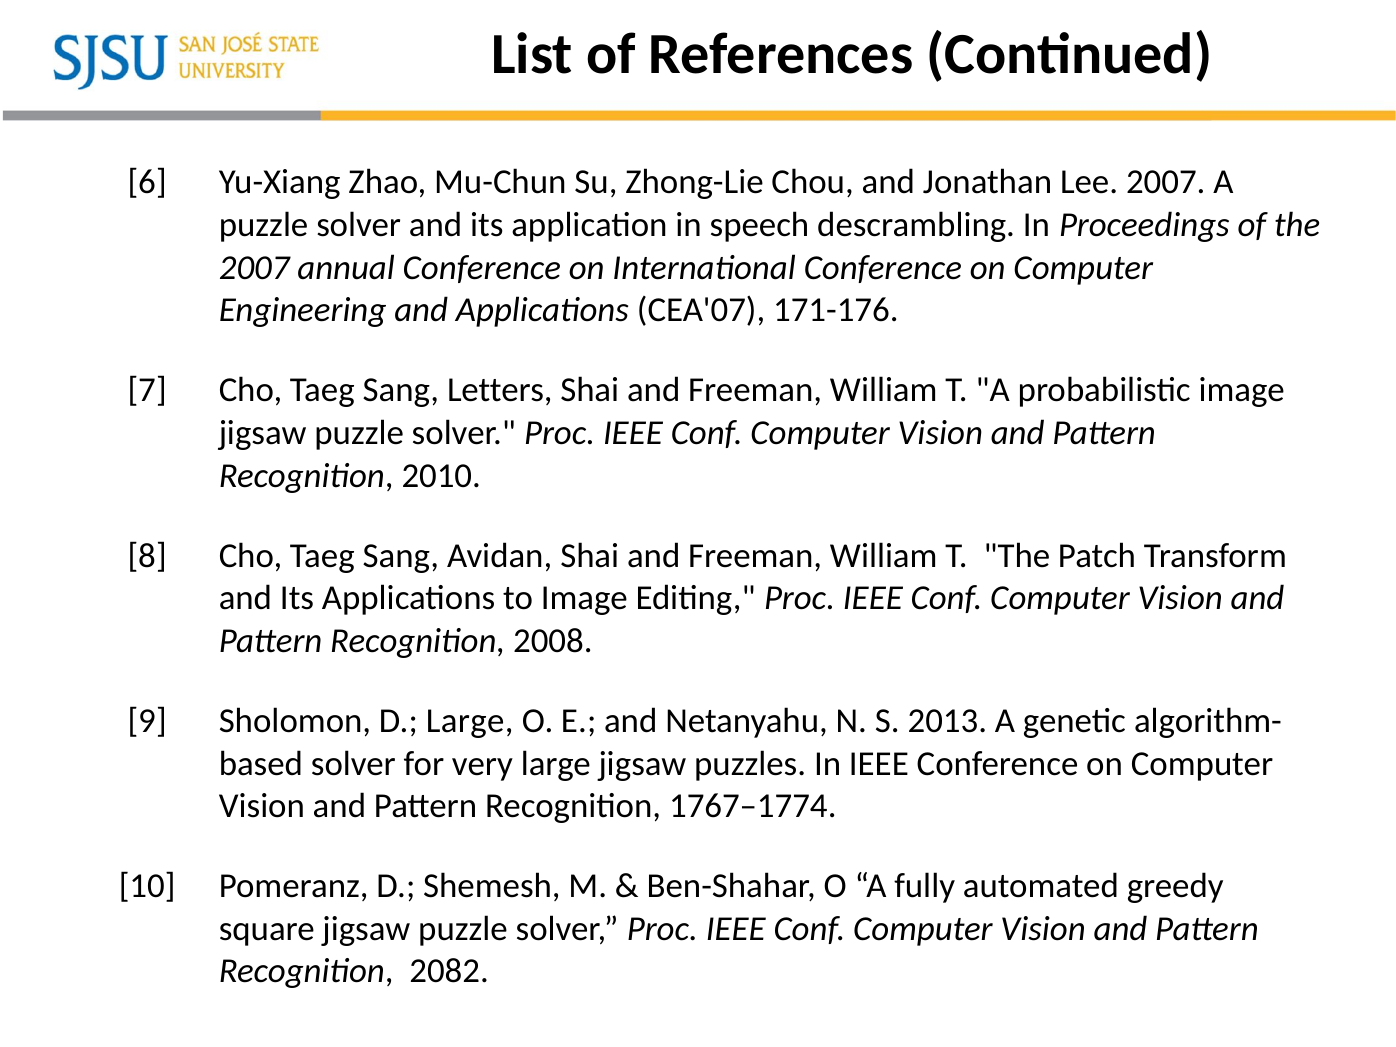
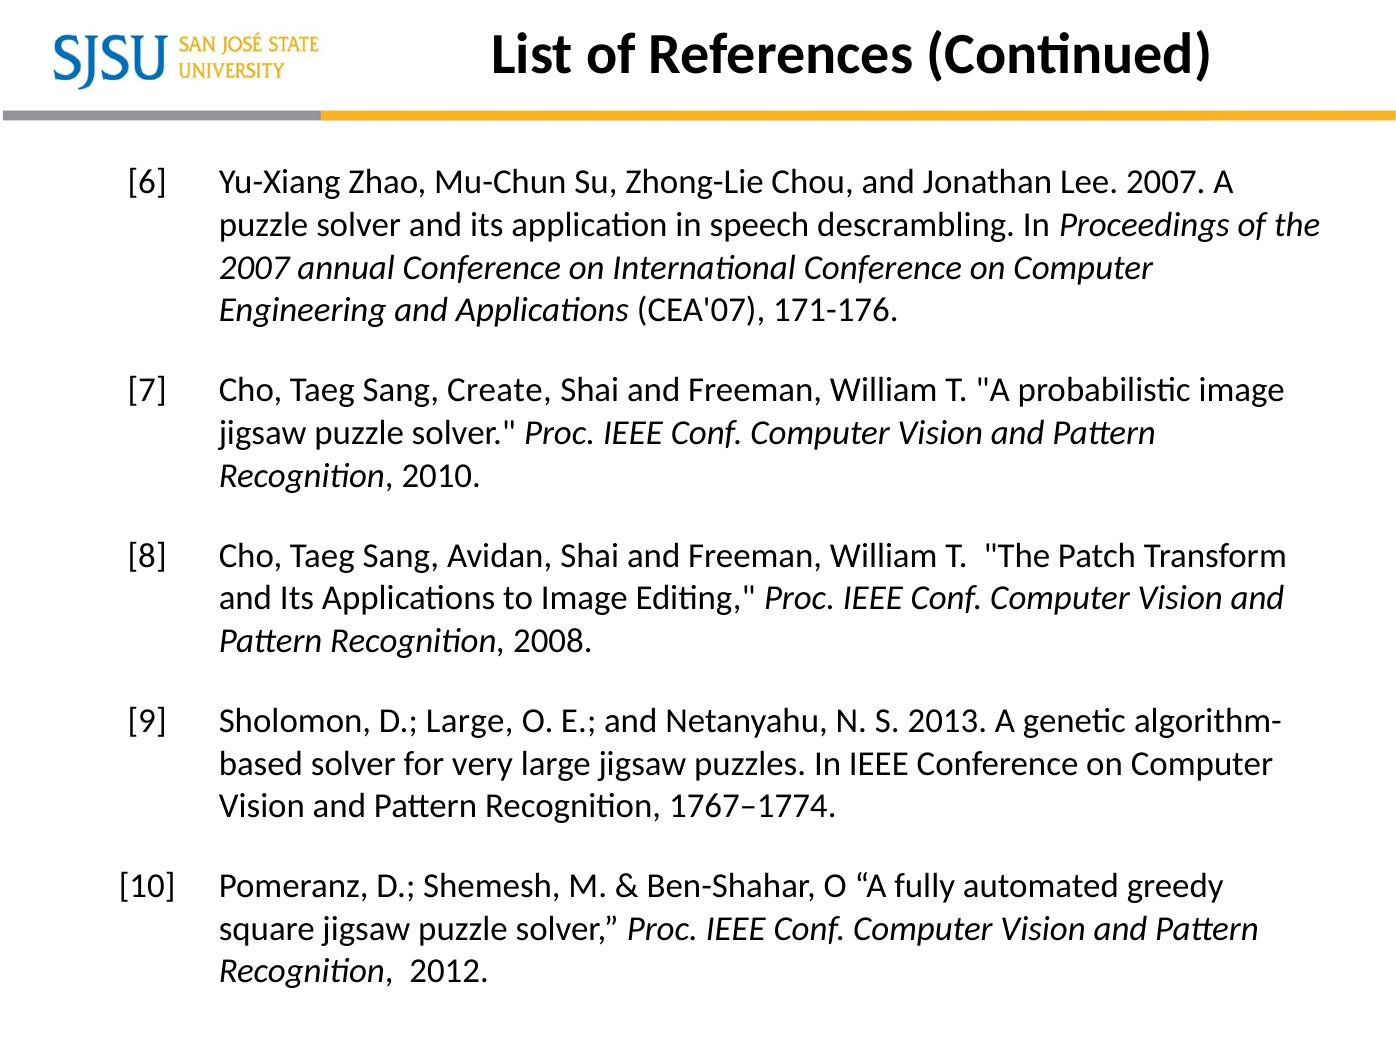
Letters: Letters -> Create
2082: 2082 -> 2012
